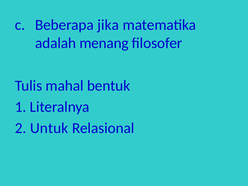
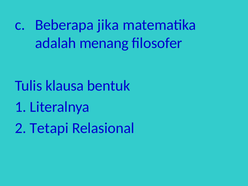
mahal: mahal -> klausa
Untuk: Untuk -> Tetapi
